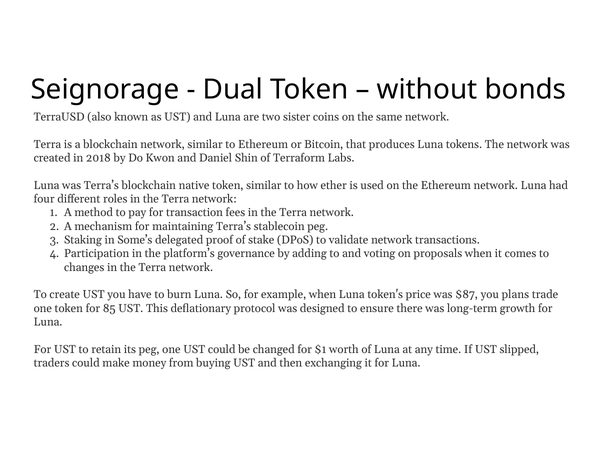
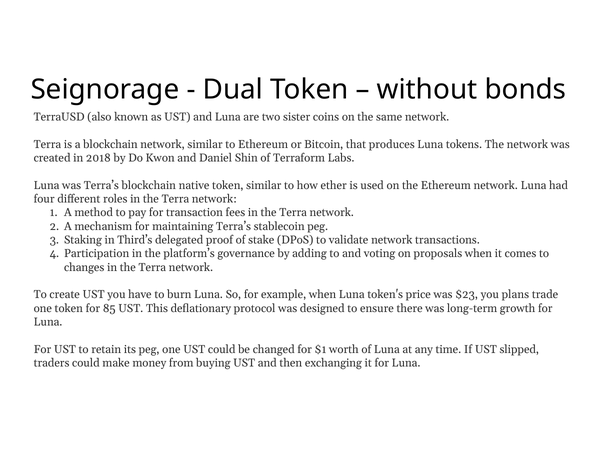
Some’s: Some’s -> Third’s
$87: $87 -> $23
